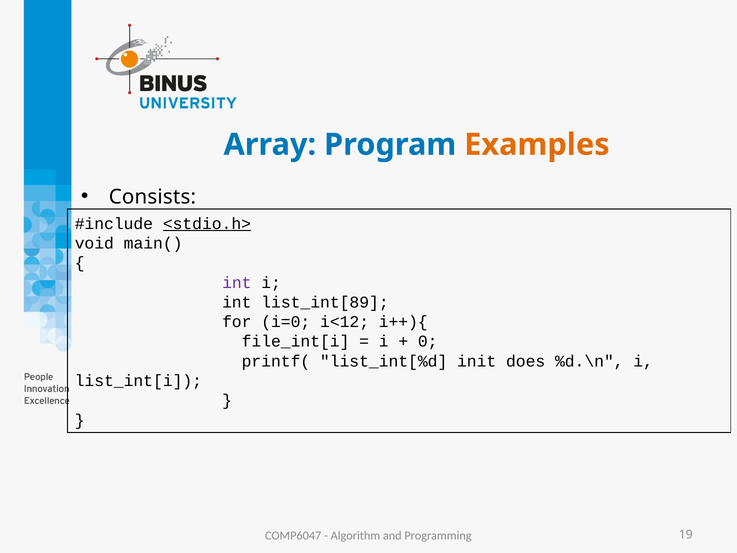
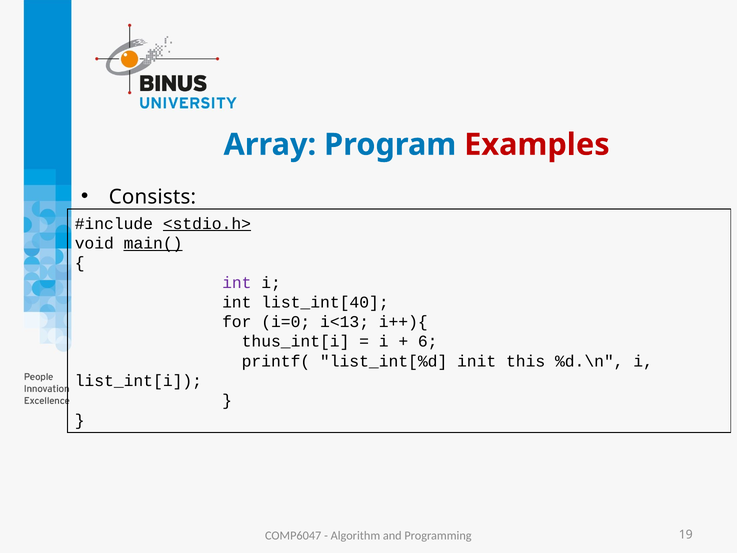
Examples colour: orange -> red
main( underline: none -> present
list_int[89: list_int[89 -> list_int[40
i<12: i<12 -> i<13
file_int[i: file_int[i -> thus_int[i
0: 0 -> 6
does: does -> this
